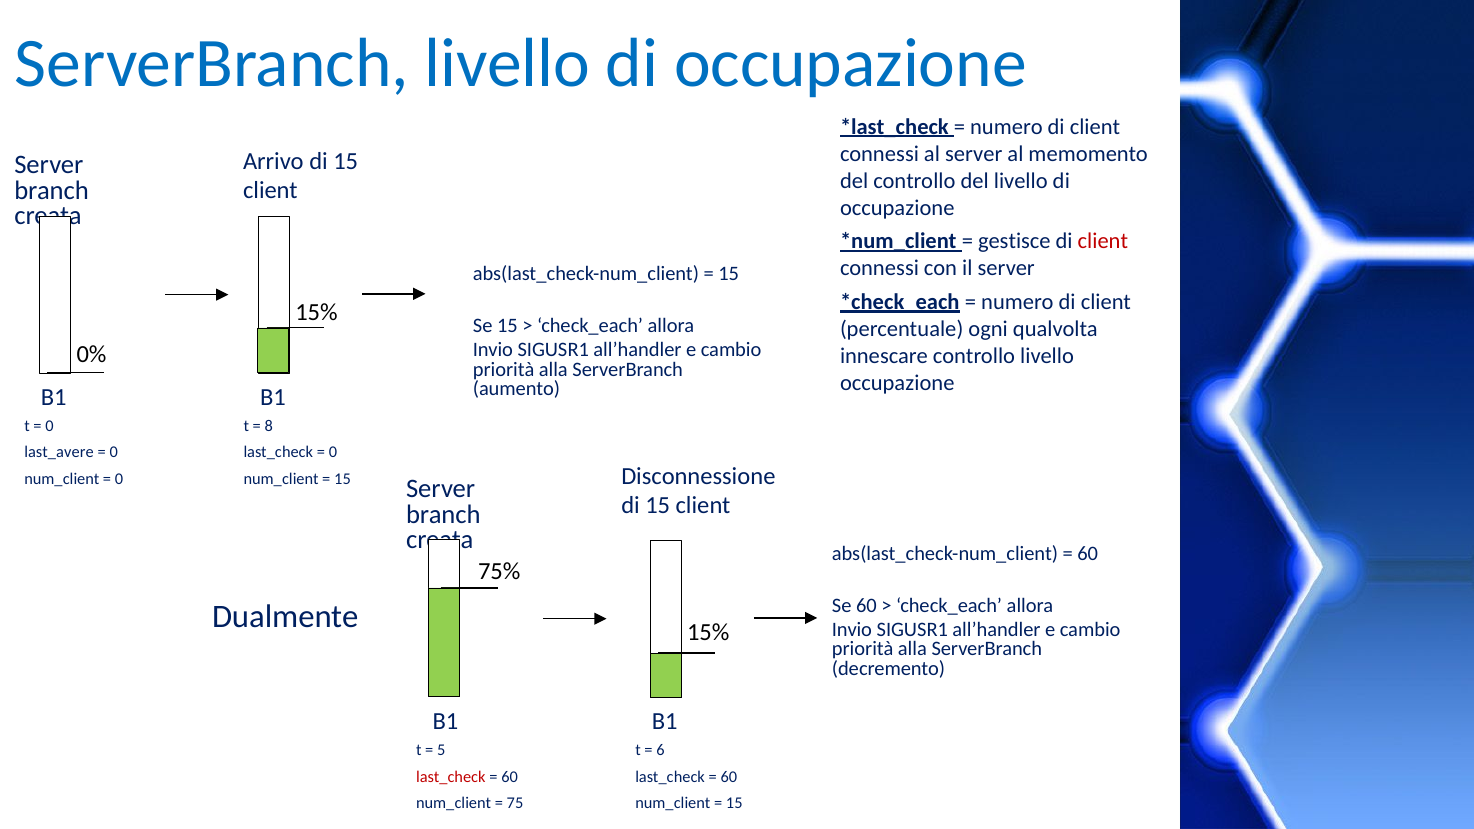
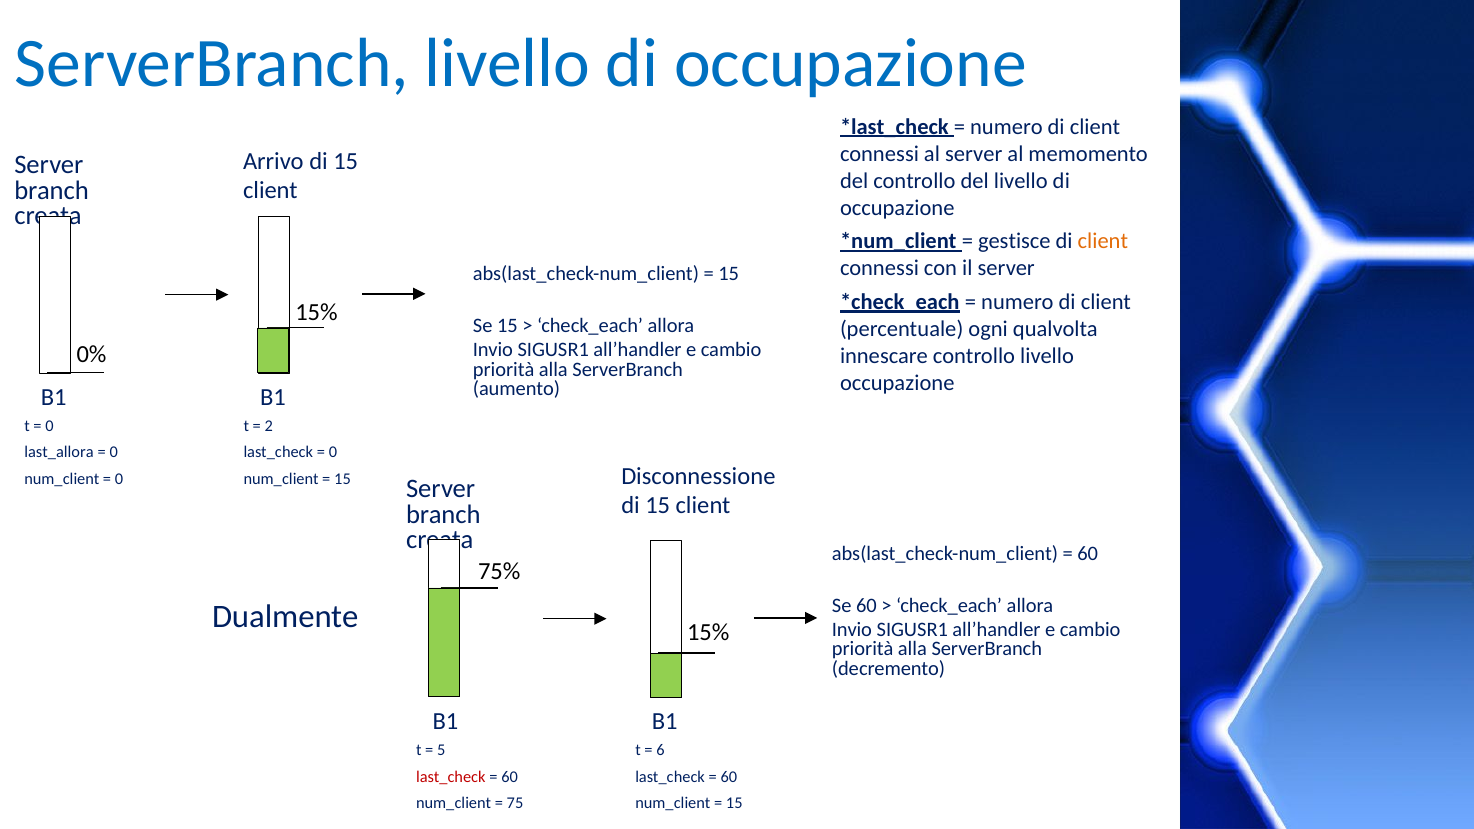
client at (1103, 241) colour: red -> orange
8: 8 -> 2
last_avere: last_avere -> last_allora
